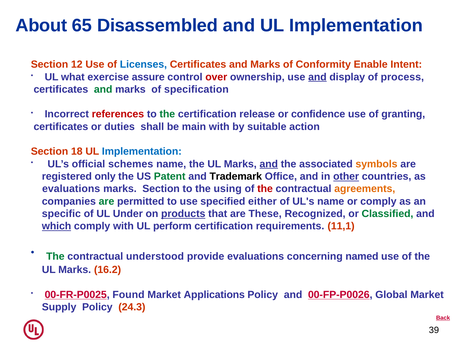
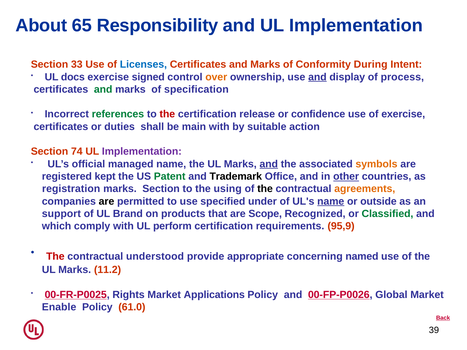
Disassembled: Disassembled -> Responsibility
12: 12 -> 33
Enable: Enable -> During
what: what -> docs
assure: assure -> signed
over colour: red -> orange
references colour: red -> green
the at (167, 114) colour: green -> red
of granting: granting -> exercise
18: 18 -> 74
Implementation at (142, 152) colour: blue -> purple
schemes: schemes -> managed
only: only -> kept
evaluations at (71, 189): evaluations -> registration
the at (265, 189) colour: red -> black
are at (107, 201) colour: green -> black
either: either -> under
name at (331, 201) underline: none -> present
or comply: comply -> outside
specific: specific -> support
Under: Under -> Brand
products underline: present -> none
These: These -> Scope
which underline: present -> none
11,1: 11,1 -> 95,9
The at (55, 256) colour: green -> red
provide evaluations: evaluations -> appropriate
16.2: 16.2 -> 11.2
Found: Found -> Rights
Supply: Supply -> Enable
24.3: 24.3 -> 61.0
